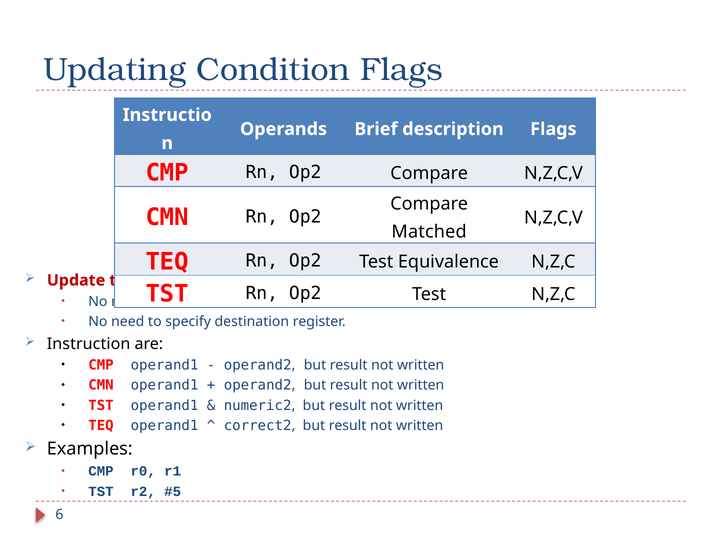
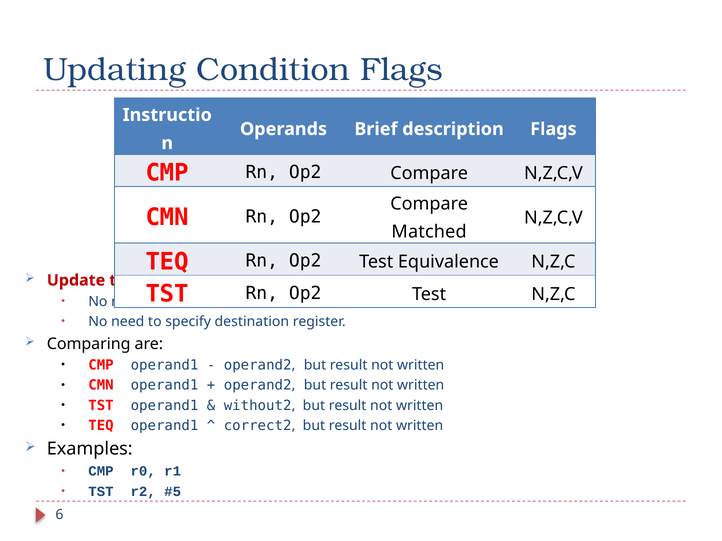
Instruction: Instruction -> Comparing
numeric2: numeric2 -> without2
